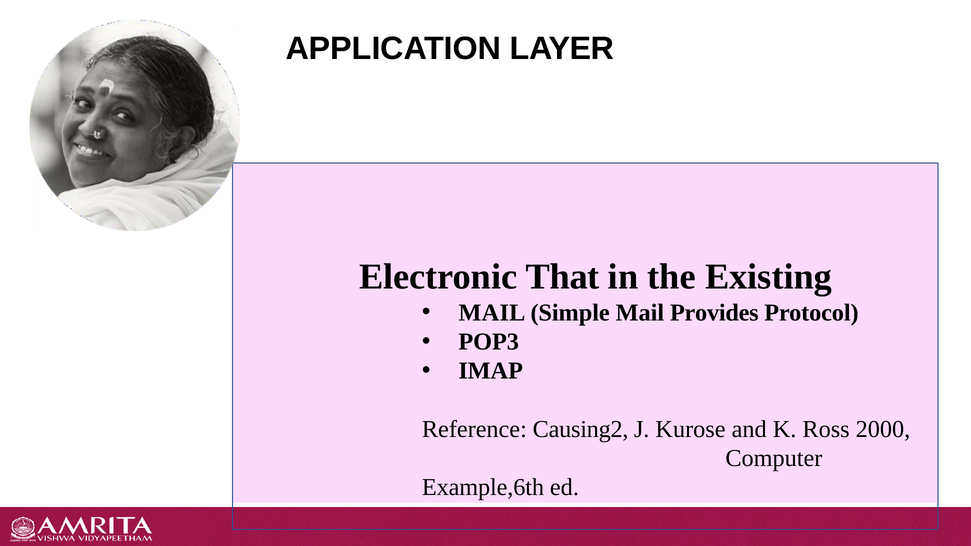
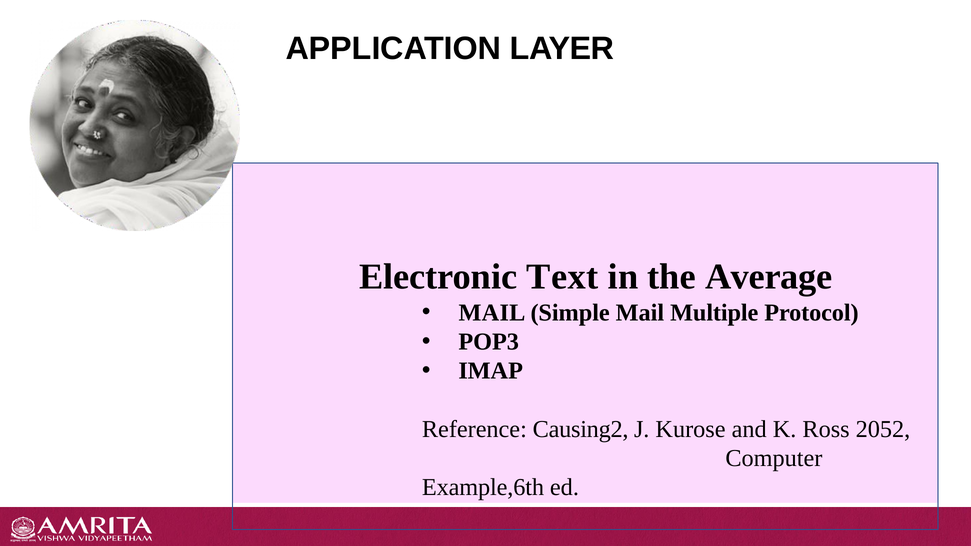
That: That -> Text
Existing: Existing -> Average
Provides: Provides -> Multiple
2000: 2000 -> 2052
